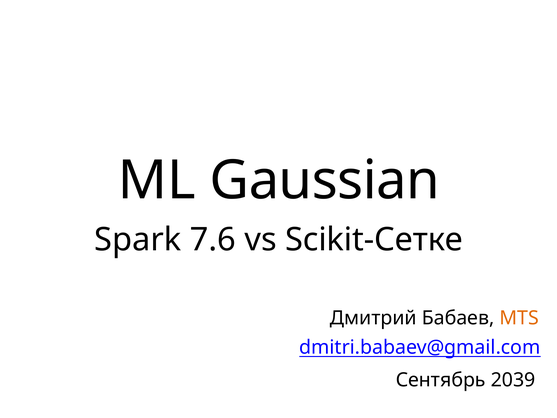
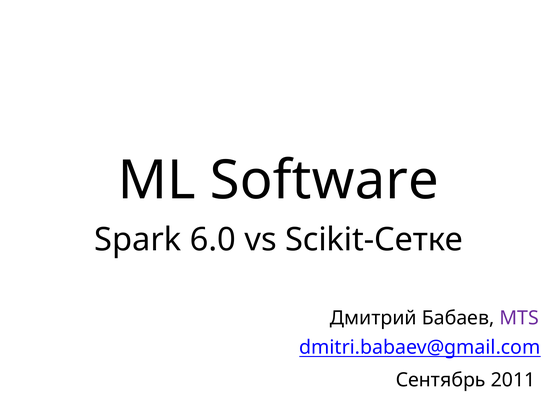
Gaussian: Gaussian -> Software
7.6: 7.6 -> 6.0
MTS colour: orange -> purple
2039: 2039 -> 2011
